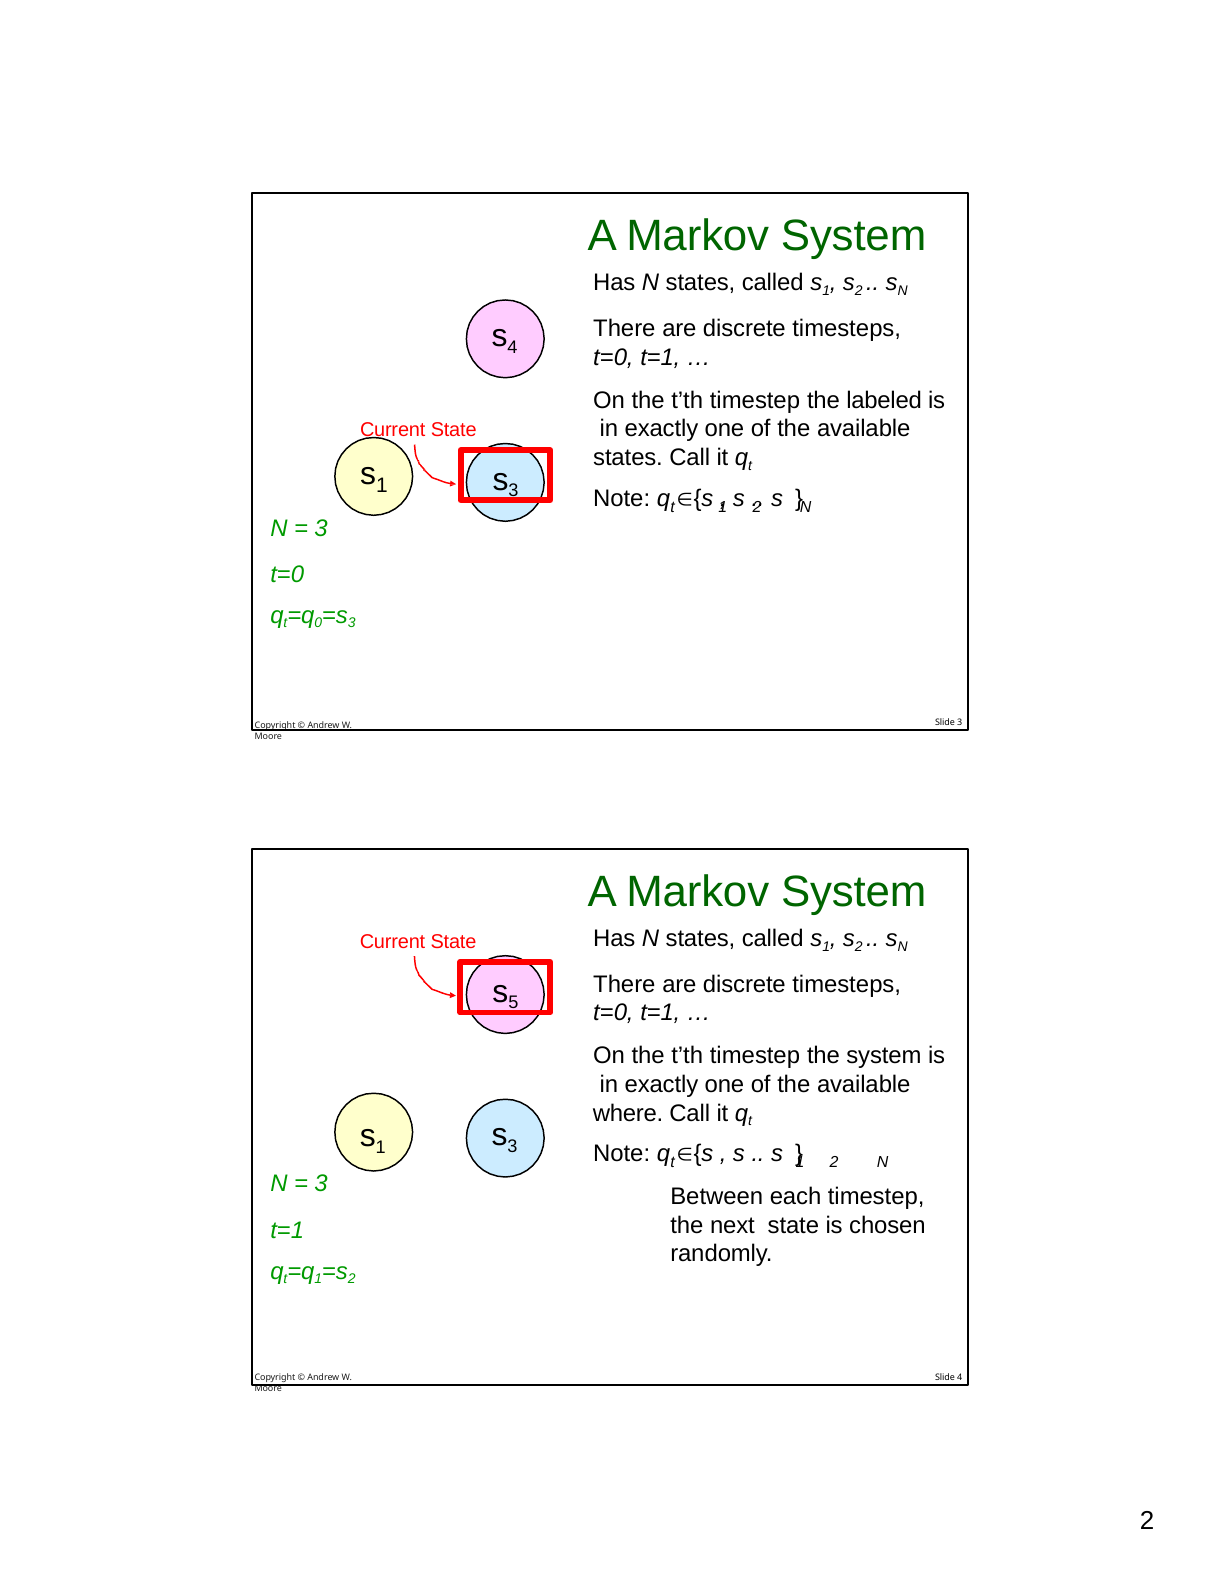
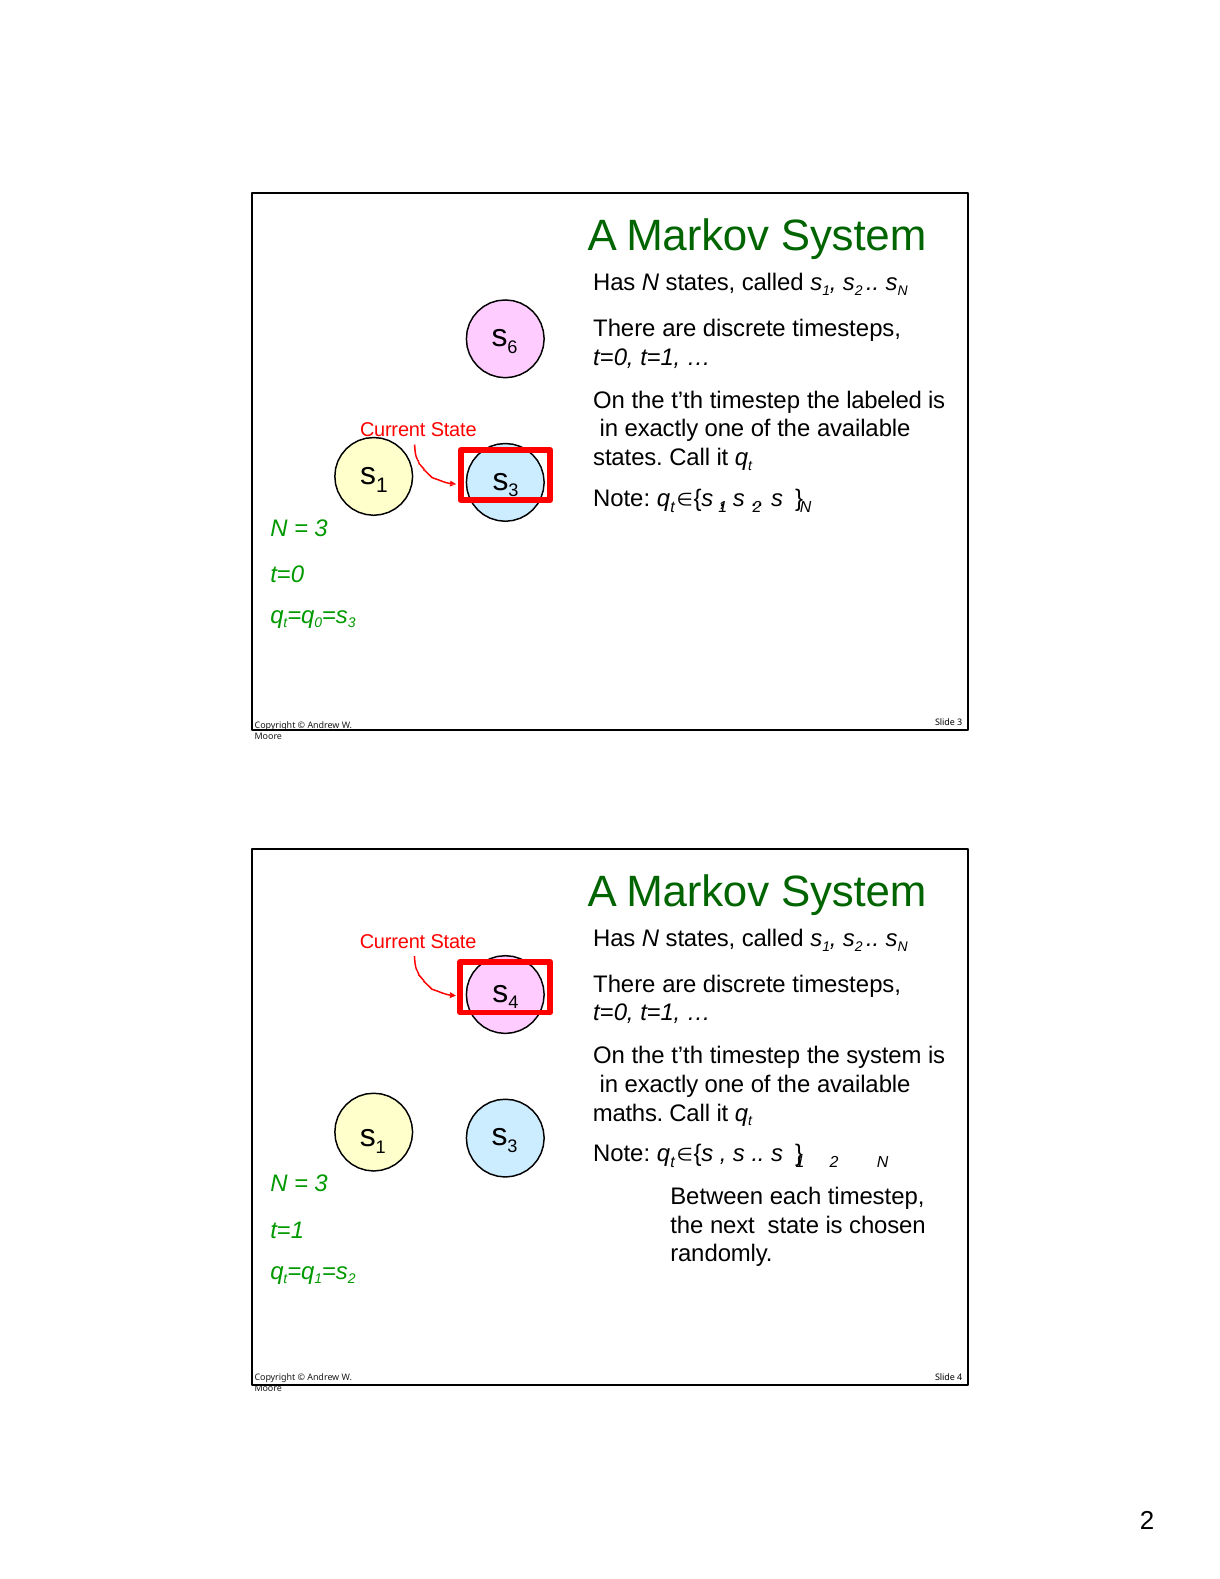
s 4: 4 -> 6
s 5: 5 -> 4
where: where -> maths
